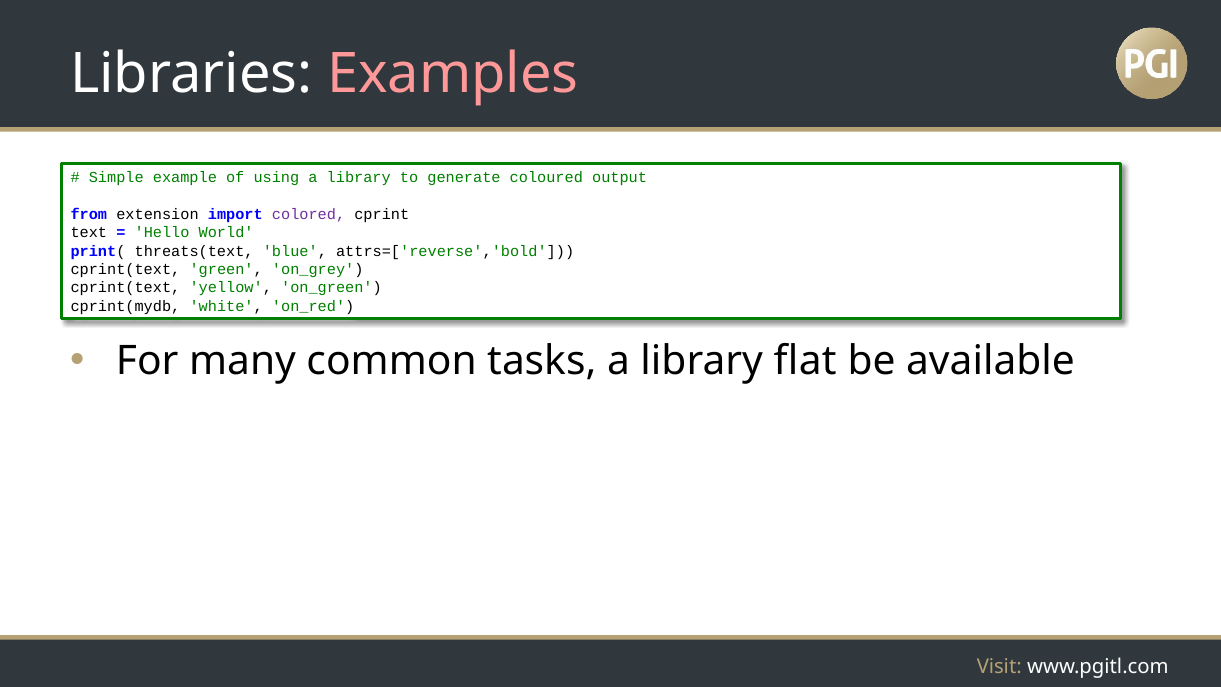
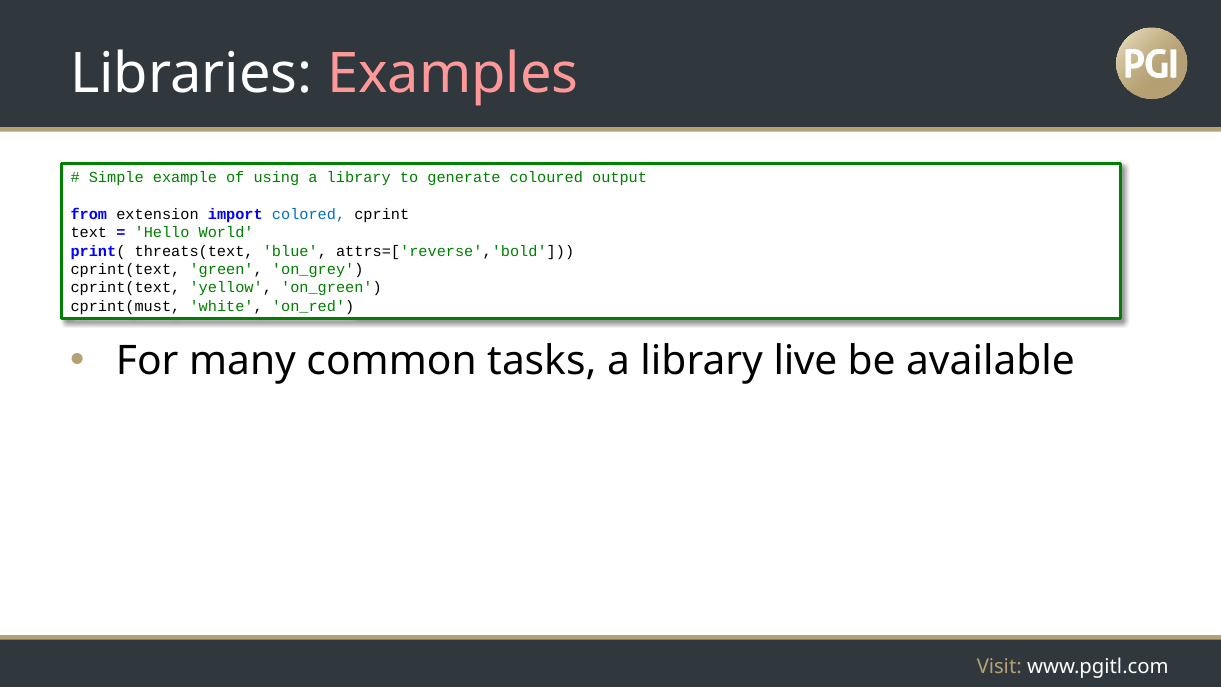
colored colour: purple -> blue
cprint(mydb: cprint(mydb -> cprint(must
flat: flat -> live
